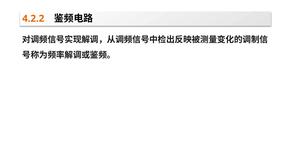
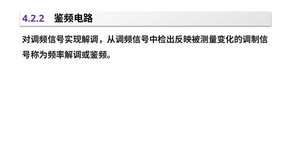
4.2.2 colour: orange -> purple
